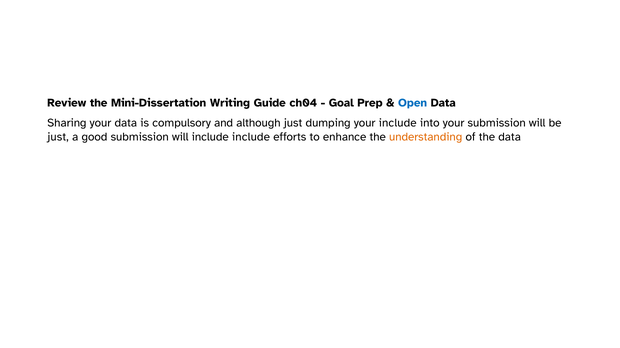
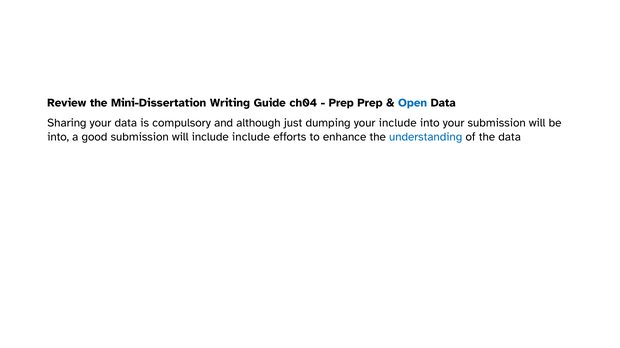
Goal at (341, 103): Goal -> Prep
just at (58, 137): just -> into
understanding colour: orange -> blue
